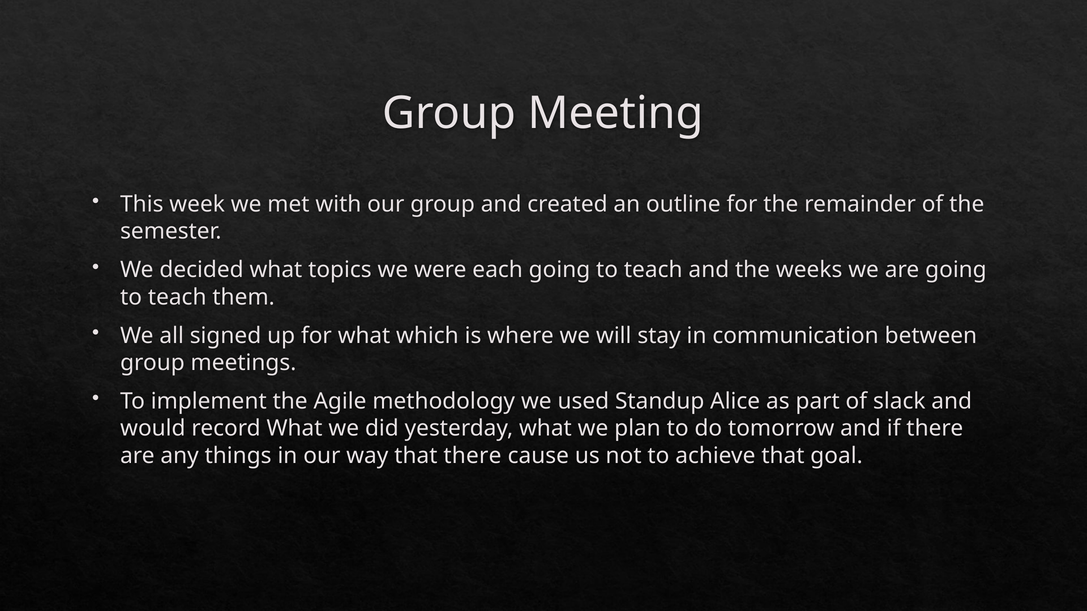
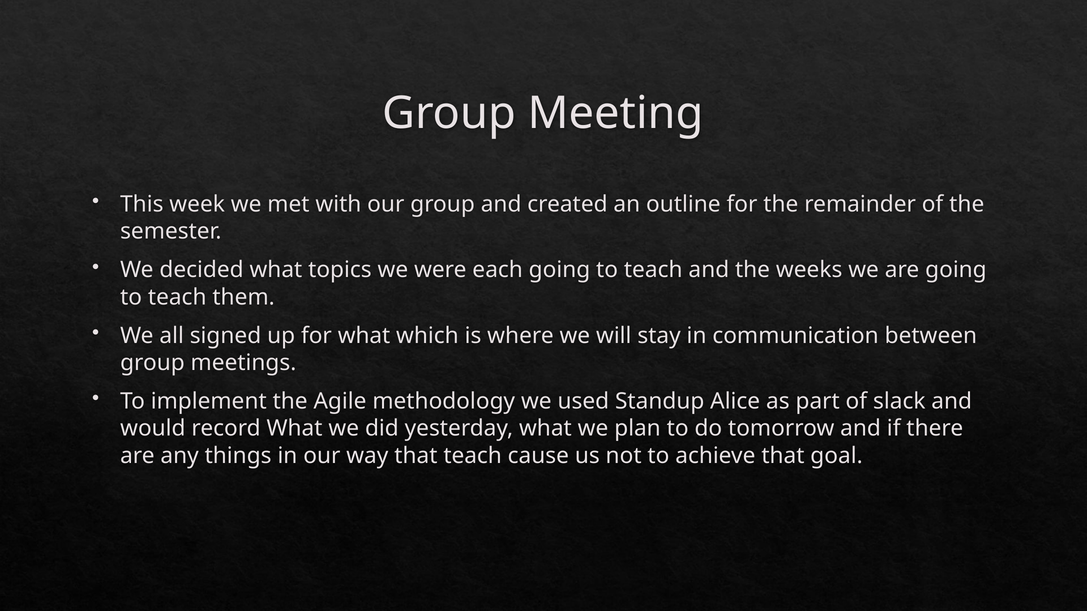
that there: there -> teach
